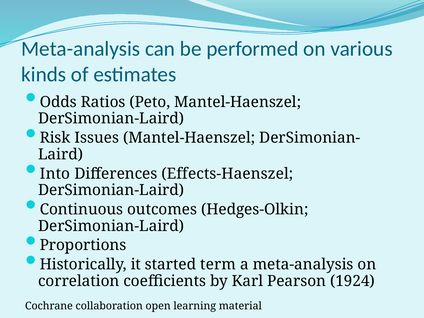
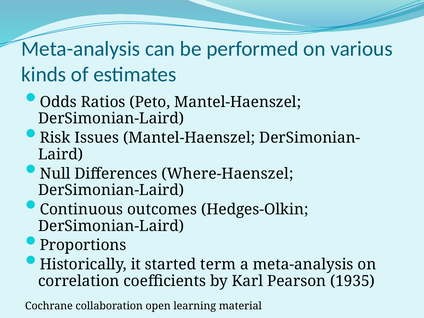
Into: Into -> Null
Effects-Haenszel: Effects-Haenszel -> Where-Haenszel
1924: 1924 -> 1935
